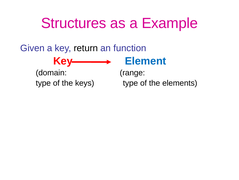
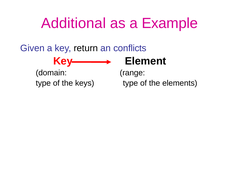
Structures: Structures -> Additional
function: function -> conflicts
Element colour: blue -> black
